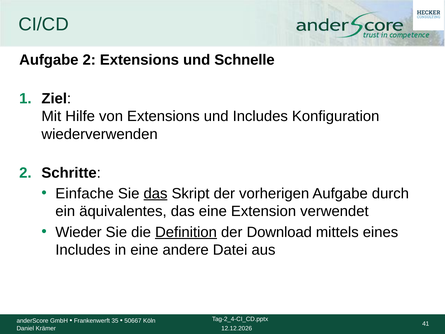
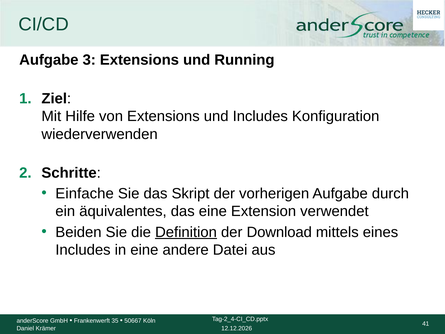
Aufgabe 2: 2 -> 3
Schnelle: Schnelle -> Running
das at (156, 193) underline: present -> none
Wieder: Wieder -> Beiden
